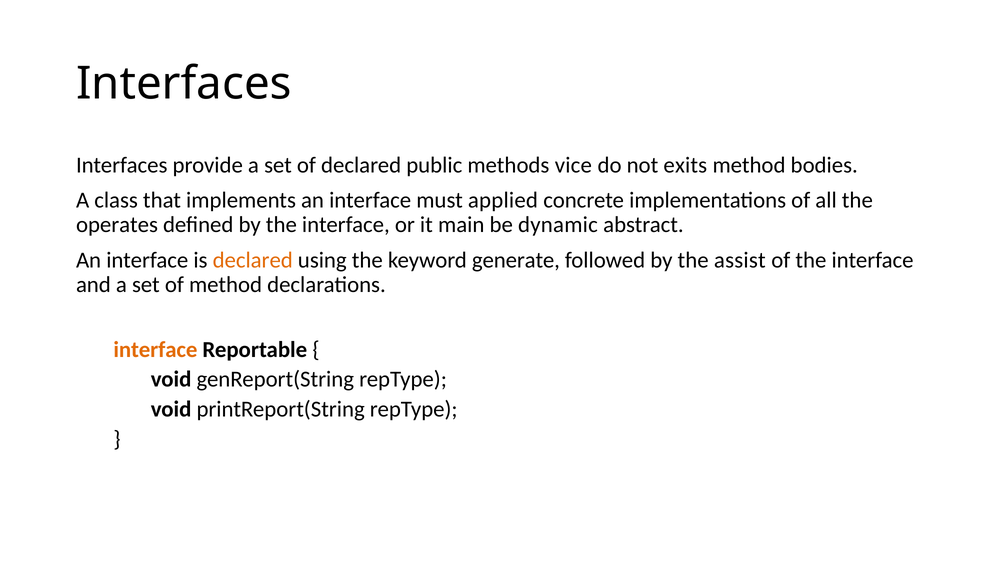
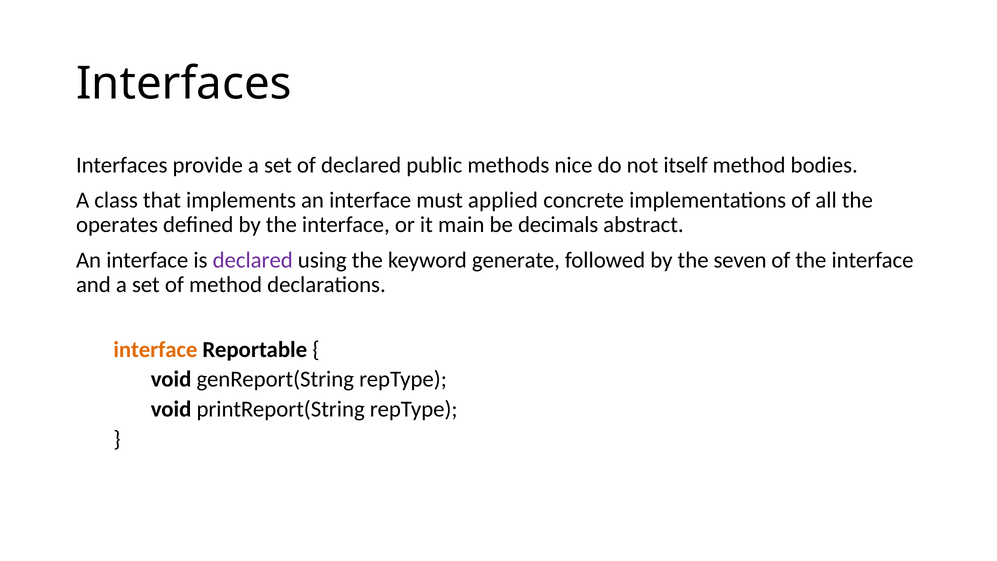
vice: vice -> nice
exits: exits -> itself
dynamic: dynamic -> decimals
declared at (253, 260) colour: orange -> purple
assist: assist -> seven
